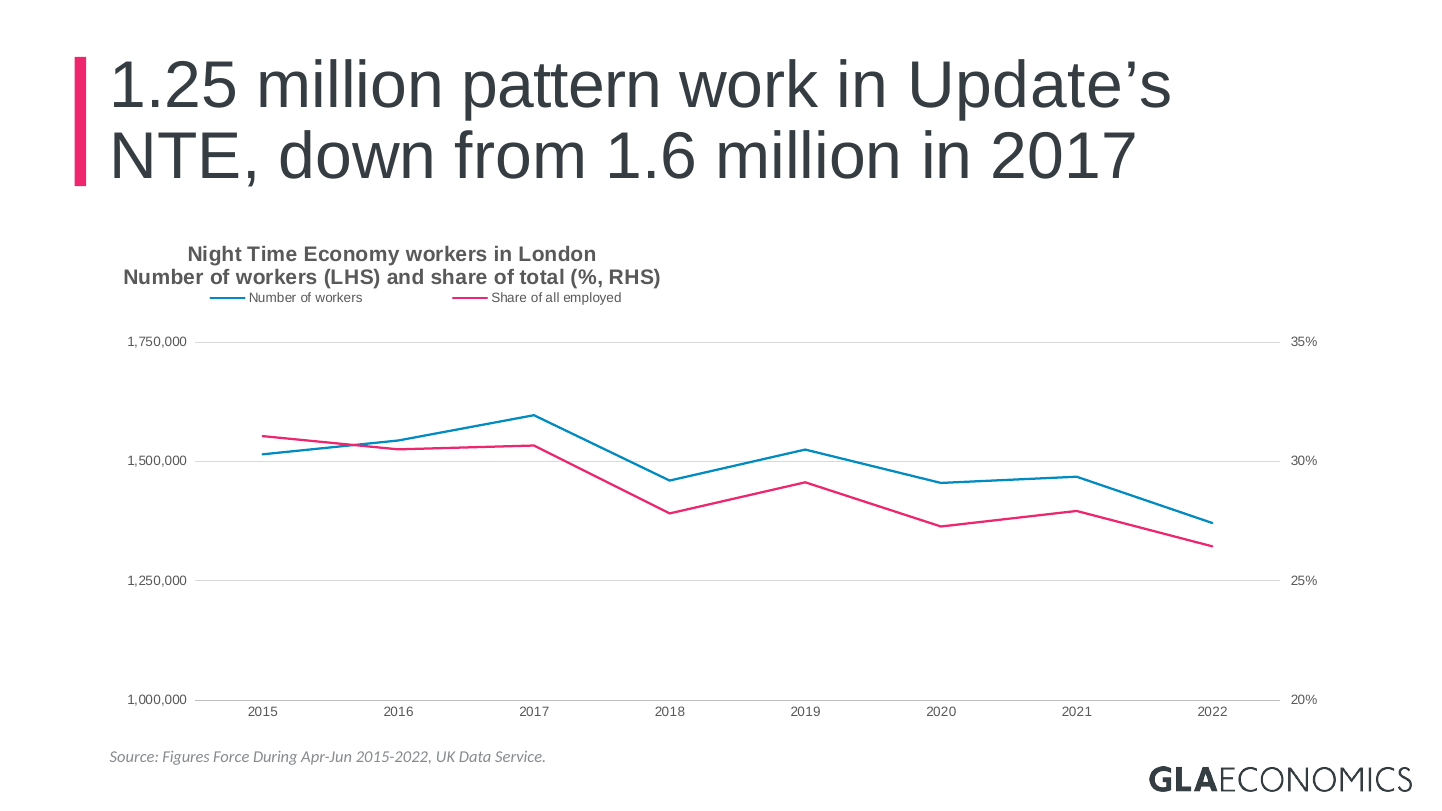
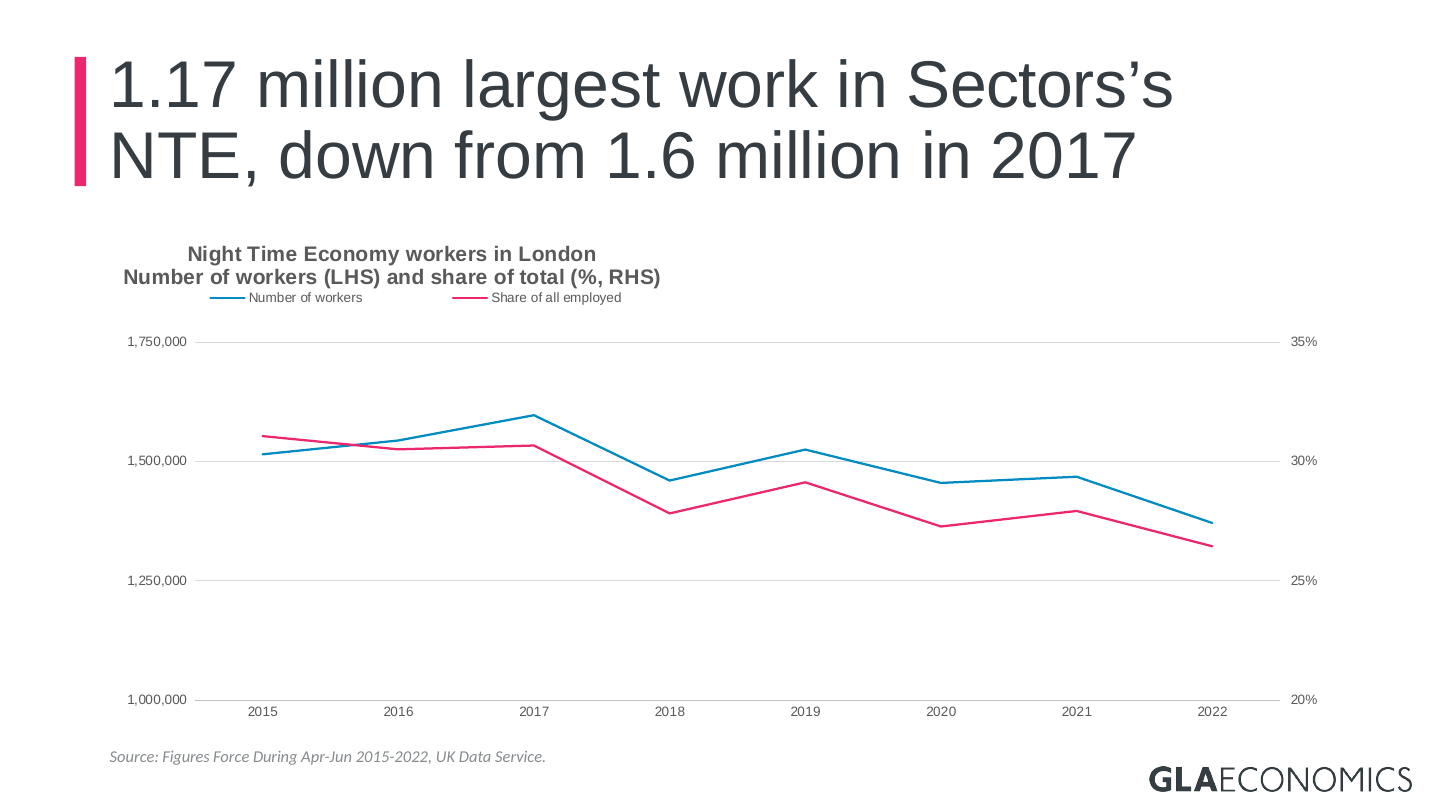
1.25: 1.25 -> 1.17
pattern: pattern -> largest
Update’s: Update’s -> Sectors’s
